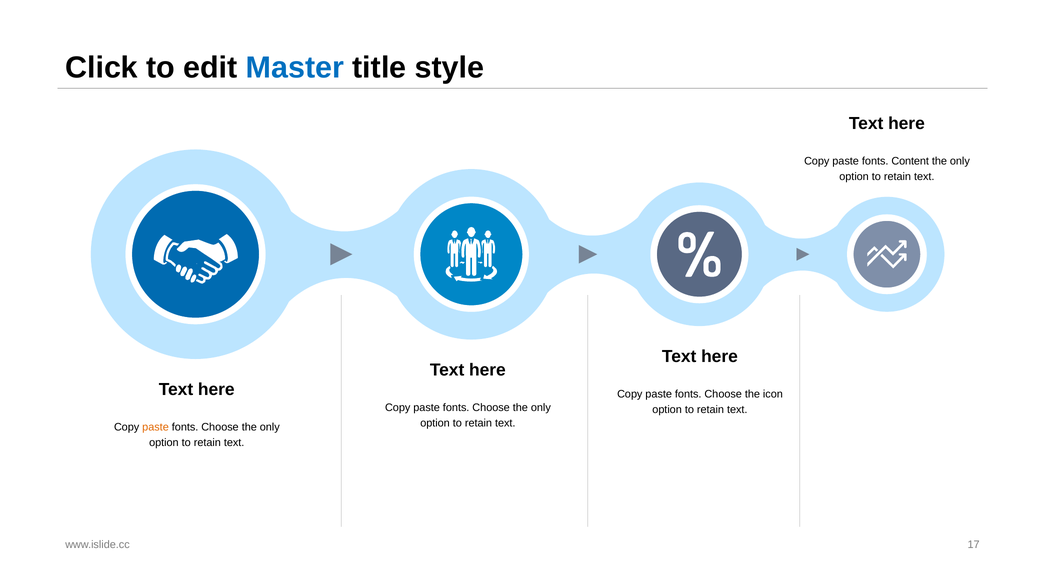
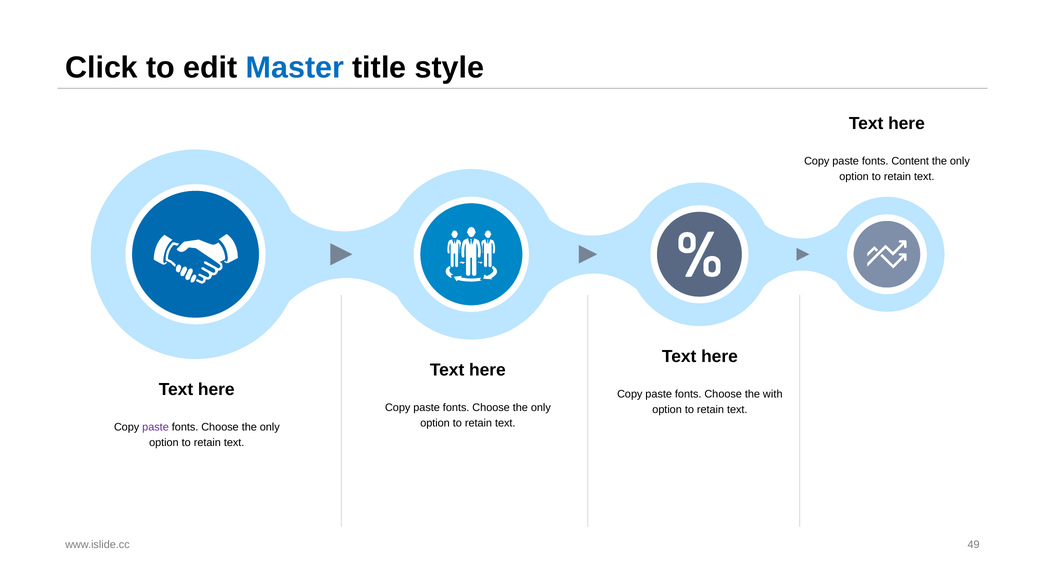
icon: icon -> with
paste at (156, 427) colour: orange -> purple
17: 17 -> 49
